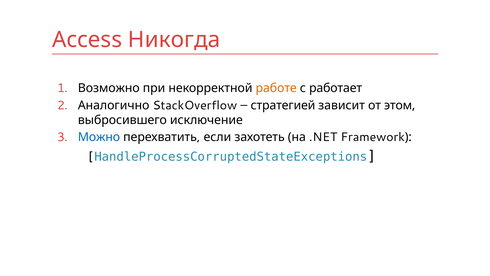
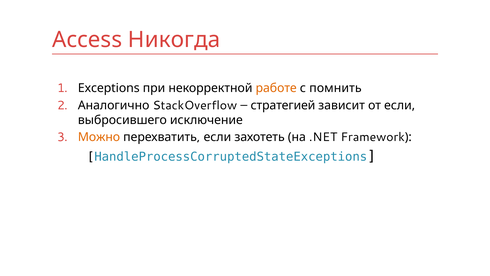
Возможно: Возможно -> Exceptions
работает: работает -> помнить
от этом: этом -> если
Можно colour: blue -> orange
